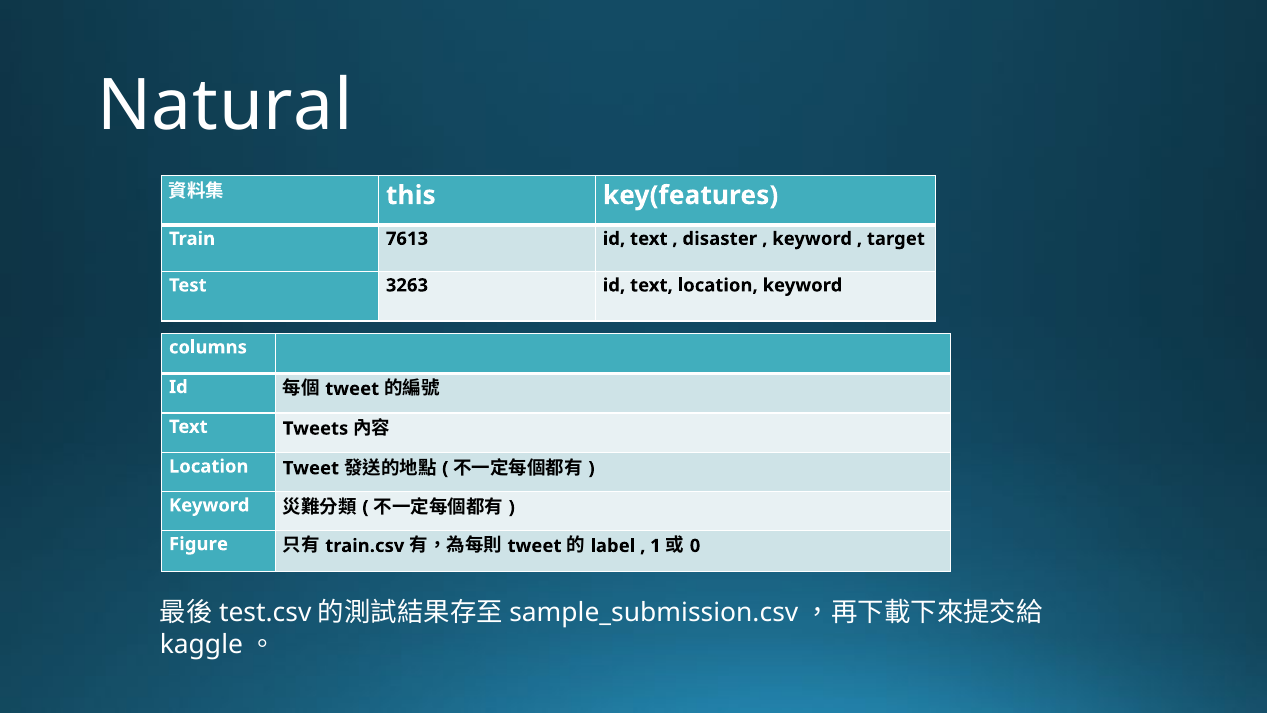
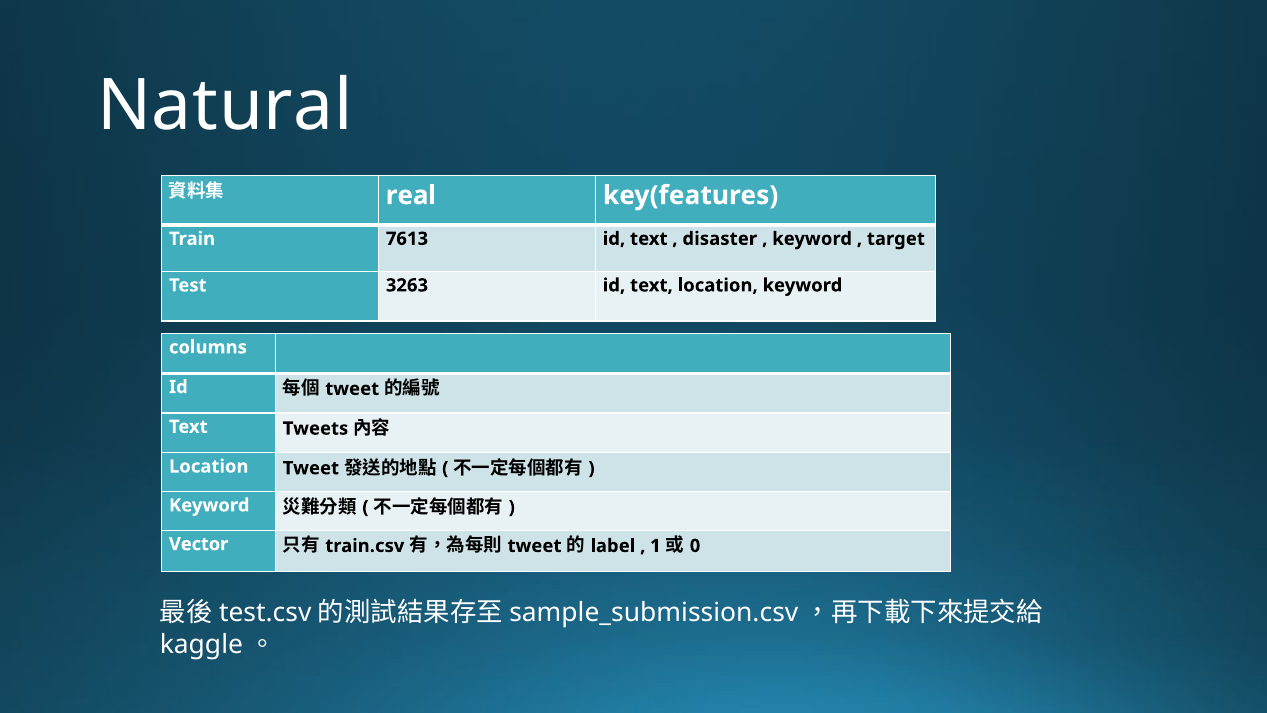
this: this -> real
Figure: Figure -> Vector
